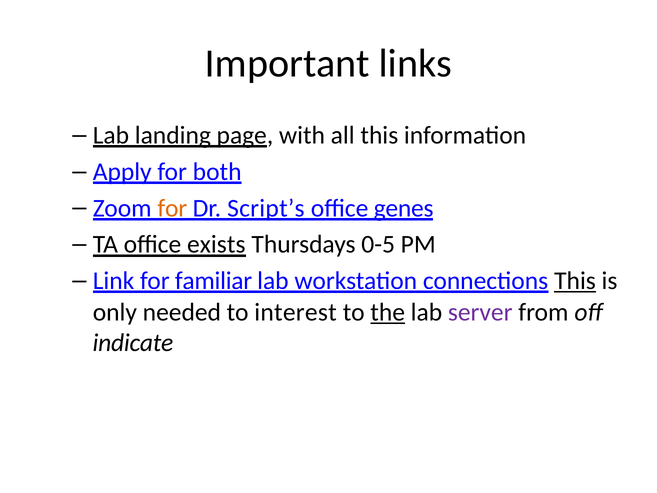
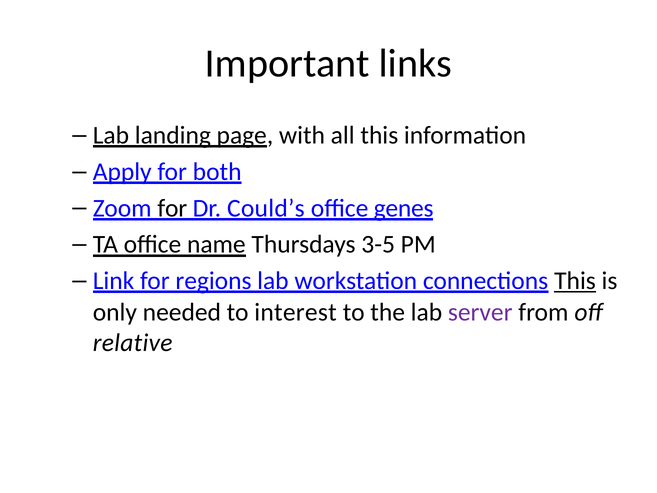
for at (172, 208) colour: orange -> black
Script’s: Script’s -> Could’s
exists: exists -> name
0-5: 0-5 -> 3-5
familiar: familiar -> regions
the underline: present -> none
indicate: indicate -> relative
